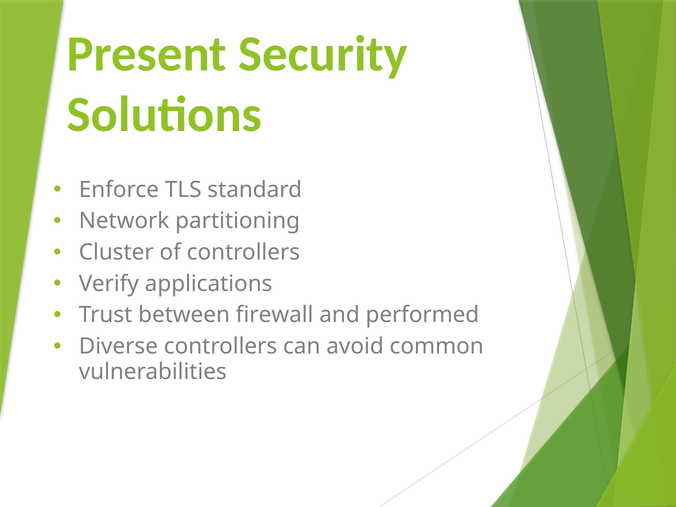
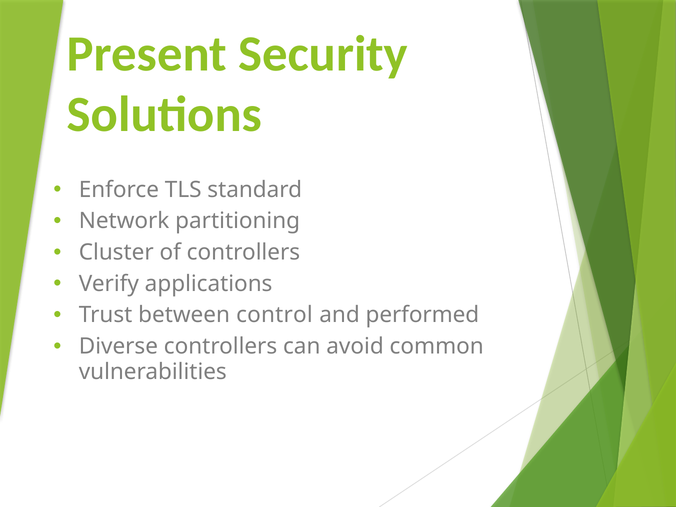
firewall: firewall -> control
